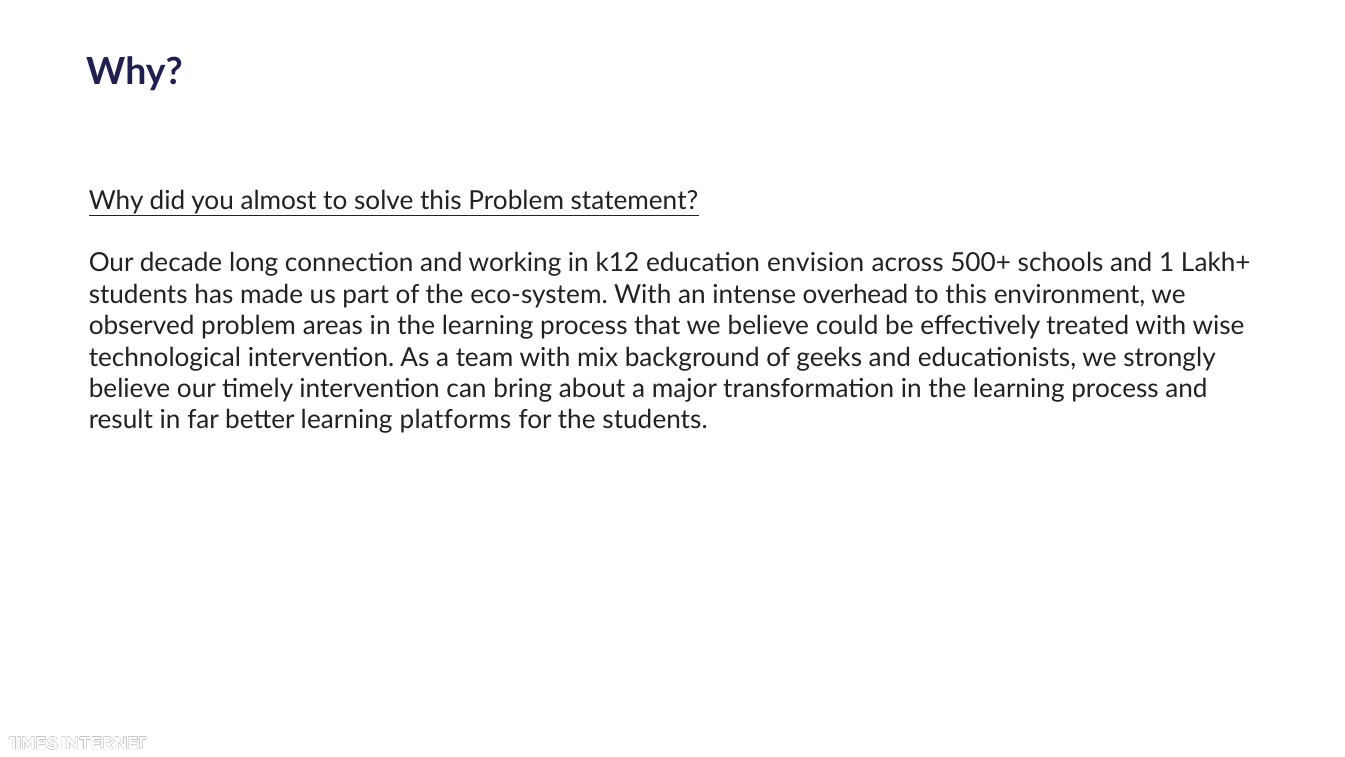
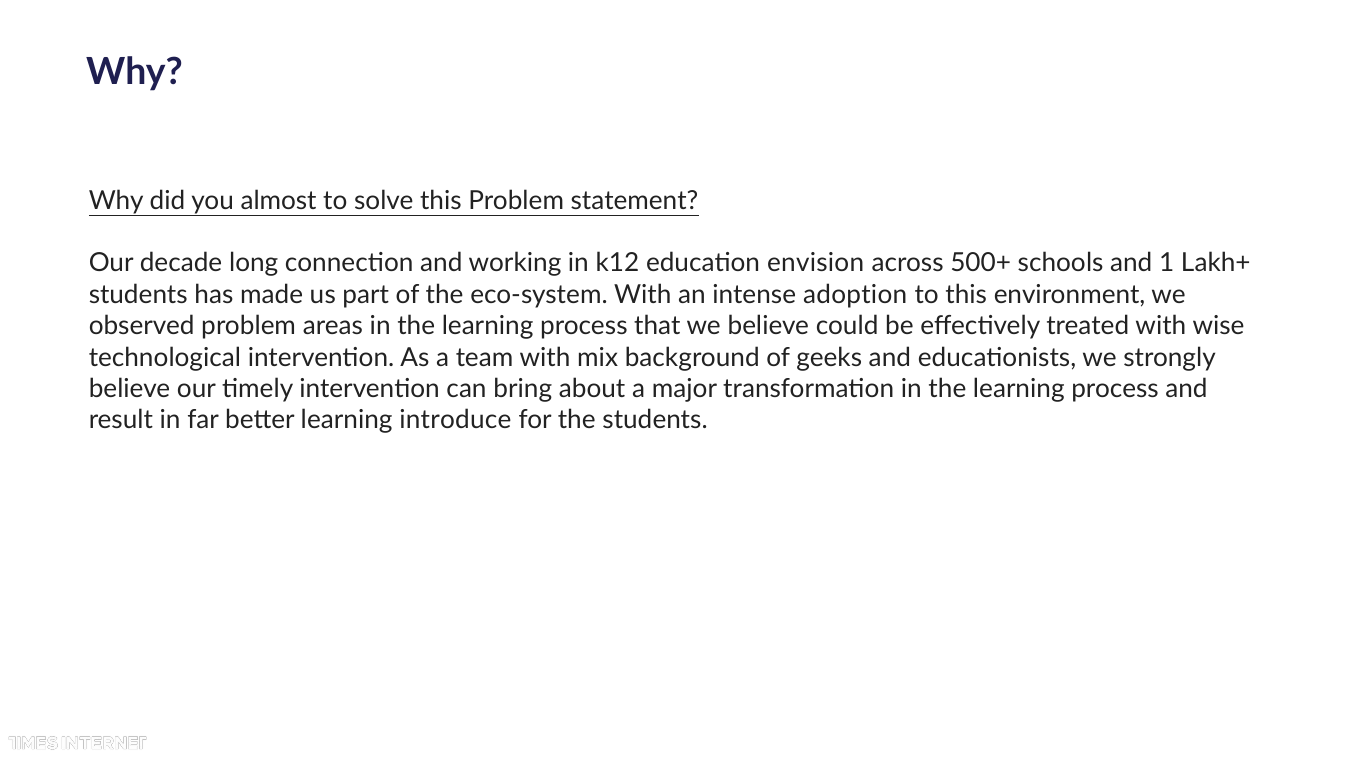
overhead: overhead -> adoption
platforms: platforms -> introduce
